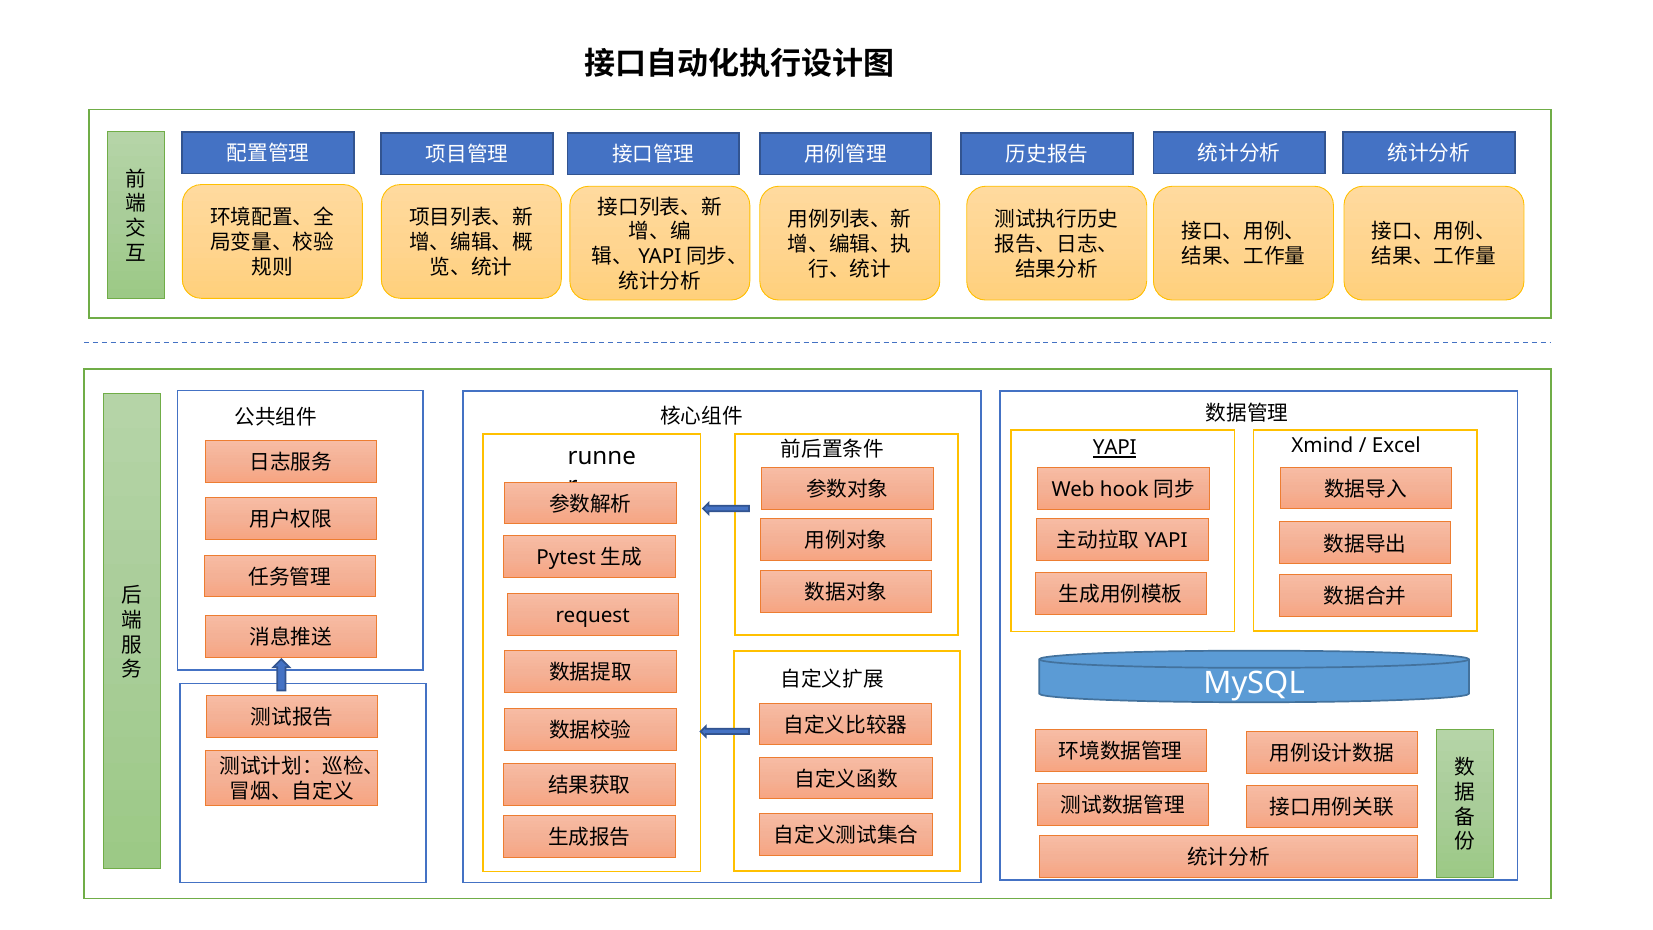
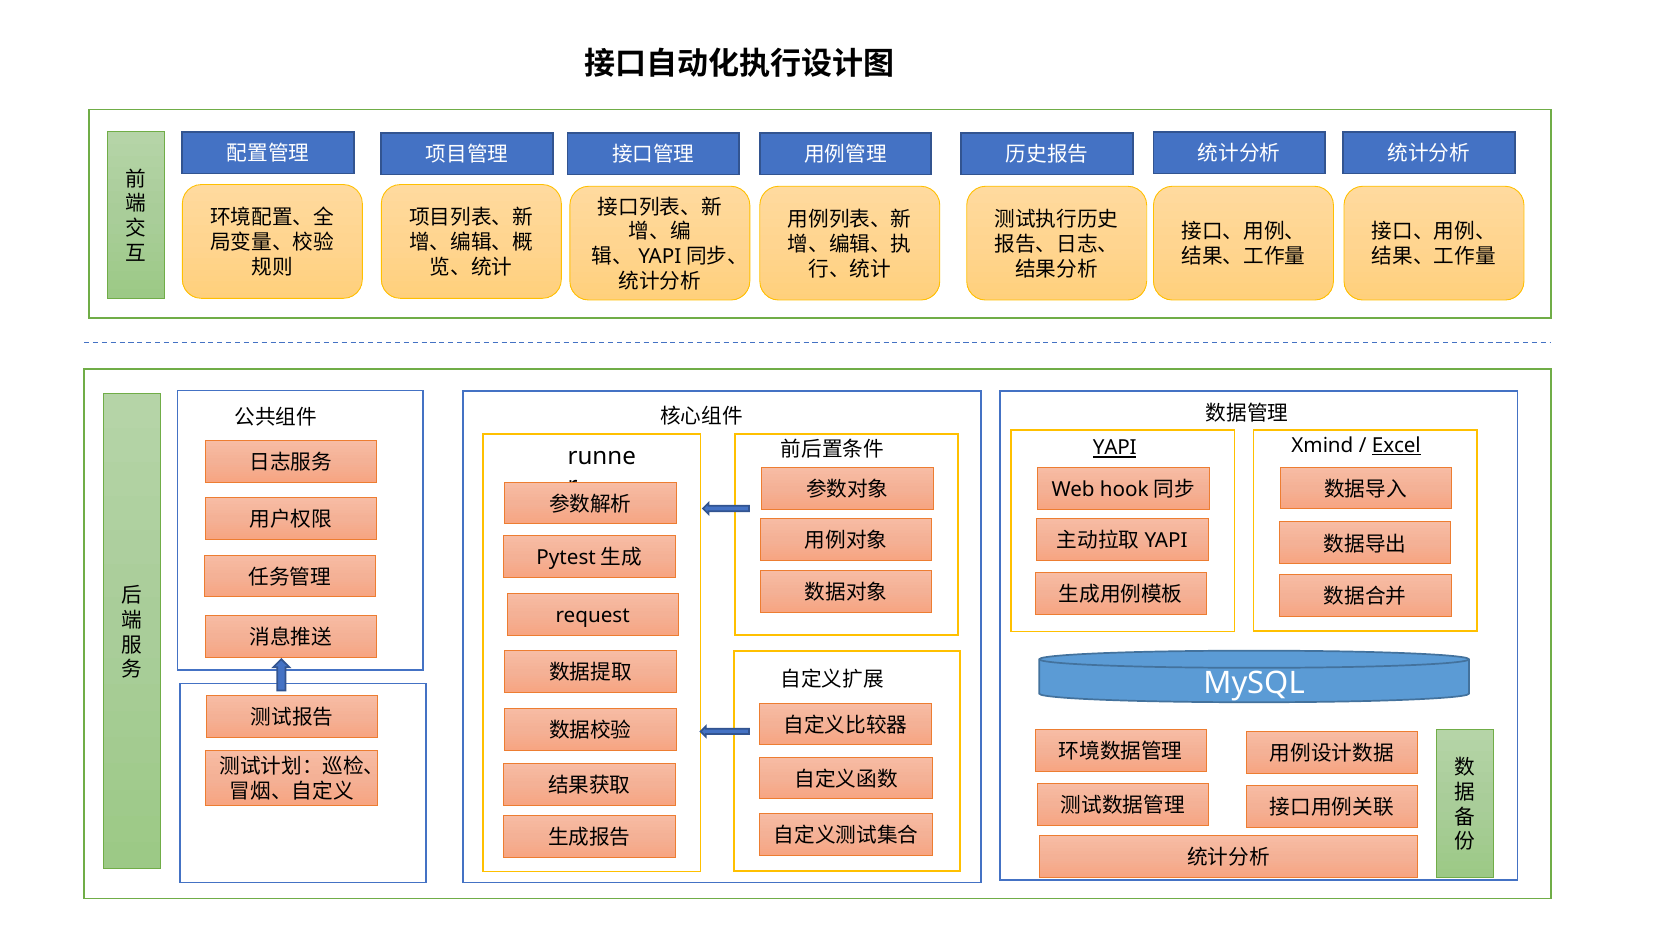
Excel underline: none -> present
